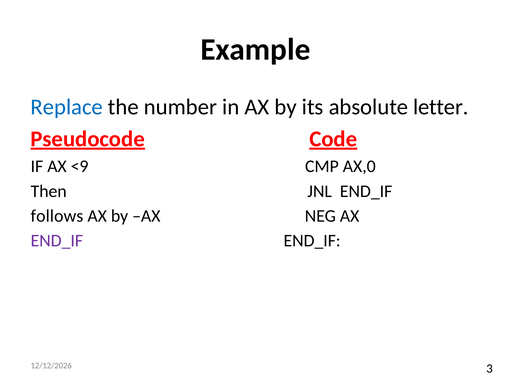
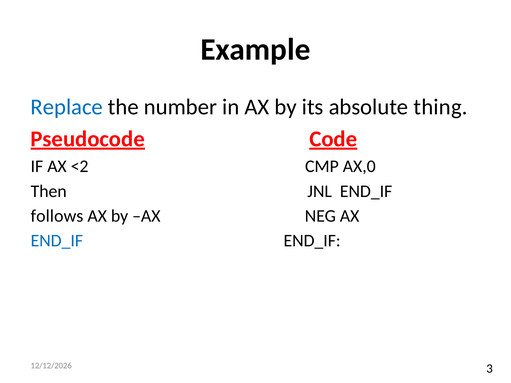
letter: letter -> thing
<9: <9 -> <2
END_IF at (57, 241) colour: purple -> blue
